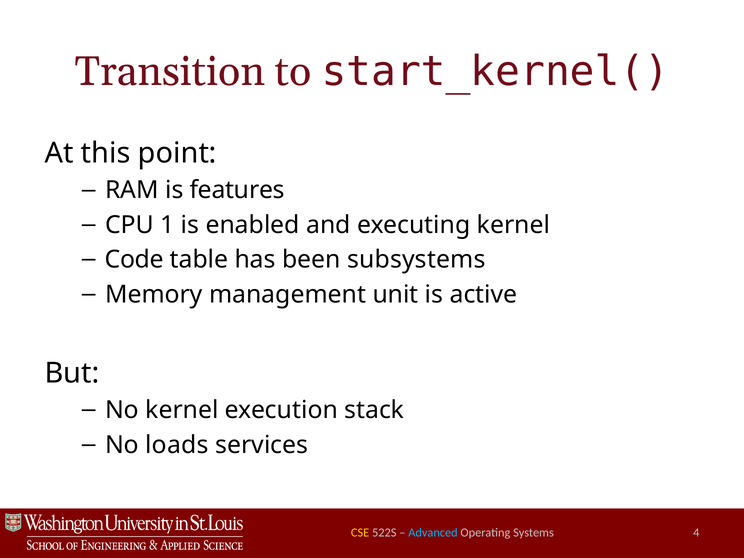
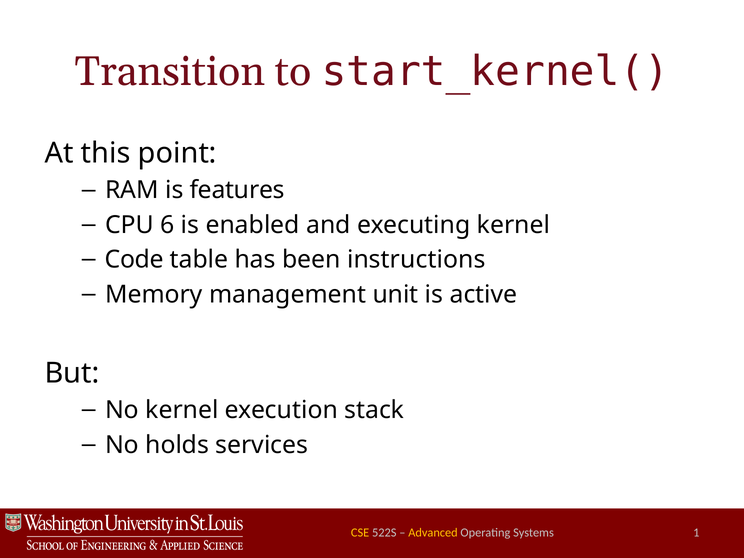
1: 1 -> 6
subsystems: subsystems -> instructions
loads: loads -> holds
Advanced colour: light blue -> yellow
4: 4 -> 1
